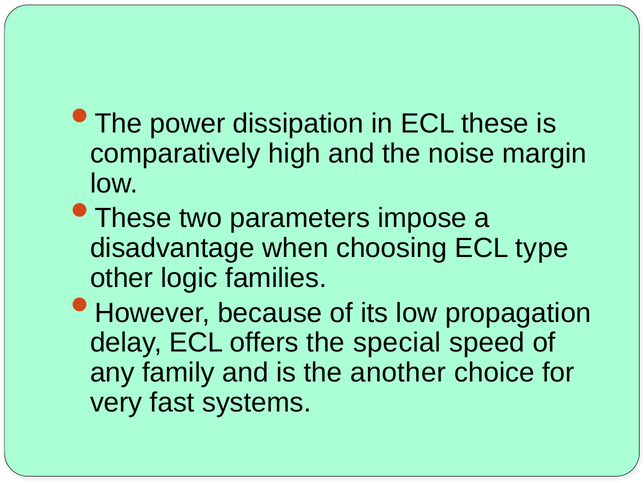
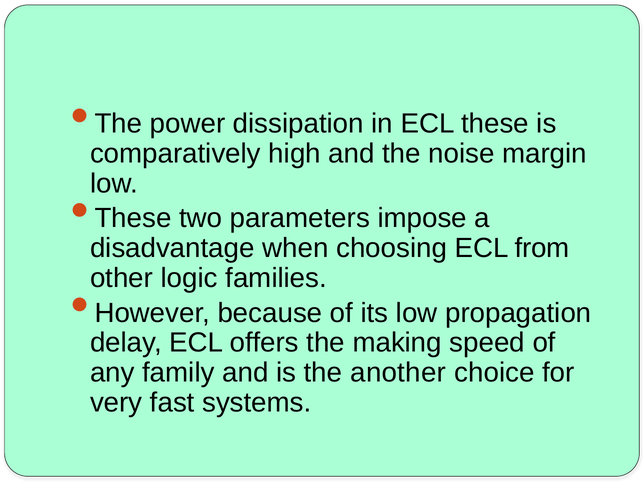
type: type -> from
special: special -> making
